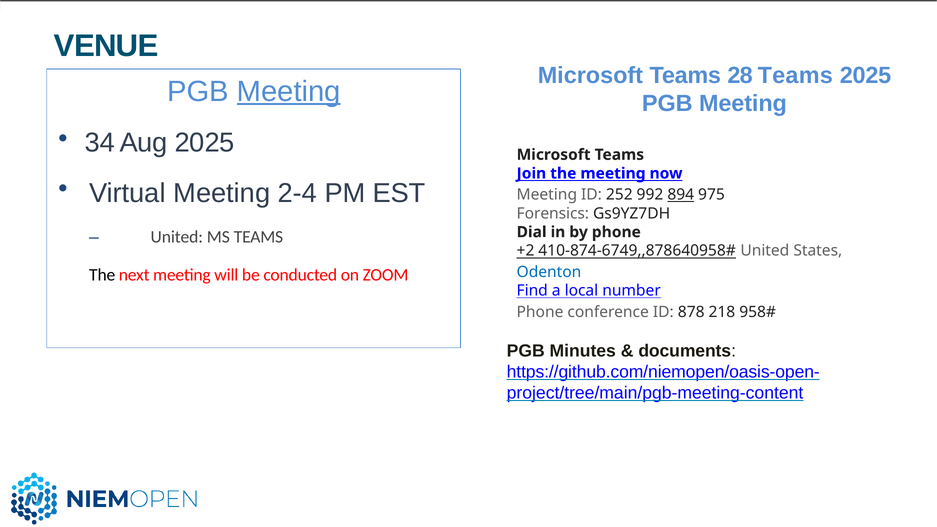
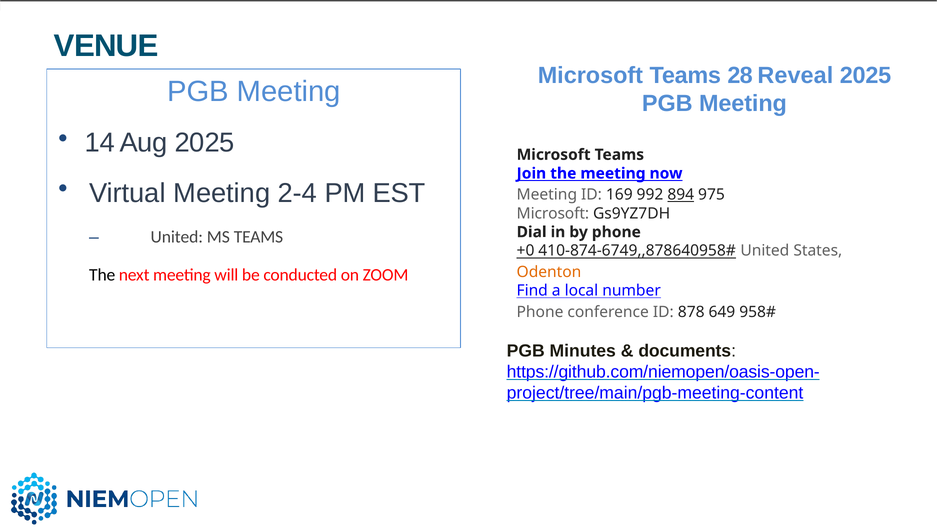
28 Teams: Teams -> Reveal
Meeting at (289, 91) underline: present -> none
34: 34 -> 14
252: 252 -> 169
Forensics at (553, 213): Forensics -> Microsoft
+2: +2 -> +0
Odenton colour: blue -> orange
218: 218 -> 649
